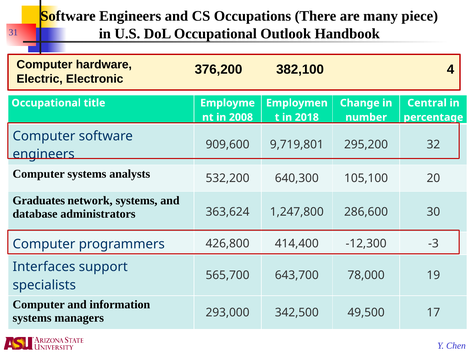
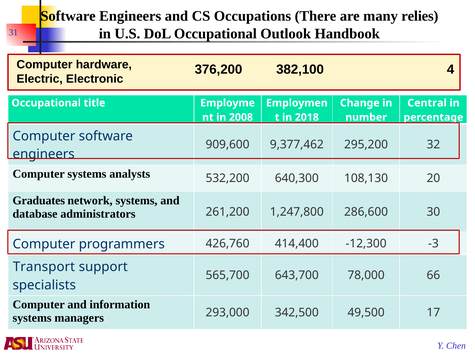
piece: piece -> relies
9,719,801: 9,719,801 -> 9,377,462
105,100: 105,100 -> 108,130
363,624: 363,624 -> 261,200
426,800: 426,800 -> 426,760
Interfaces: Interfaces -> Transport
19: 19 -> 66
